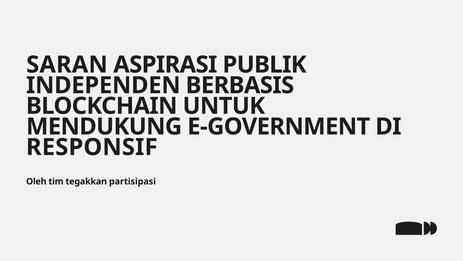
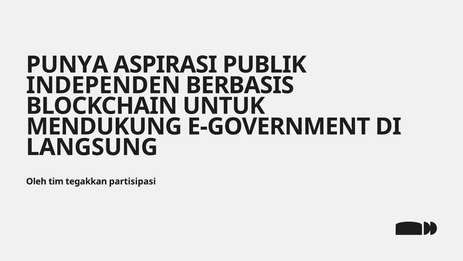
SARAN: SARAN -> PUNYA
RESPONSIF: RESPONSIF -> LANGSUNG
